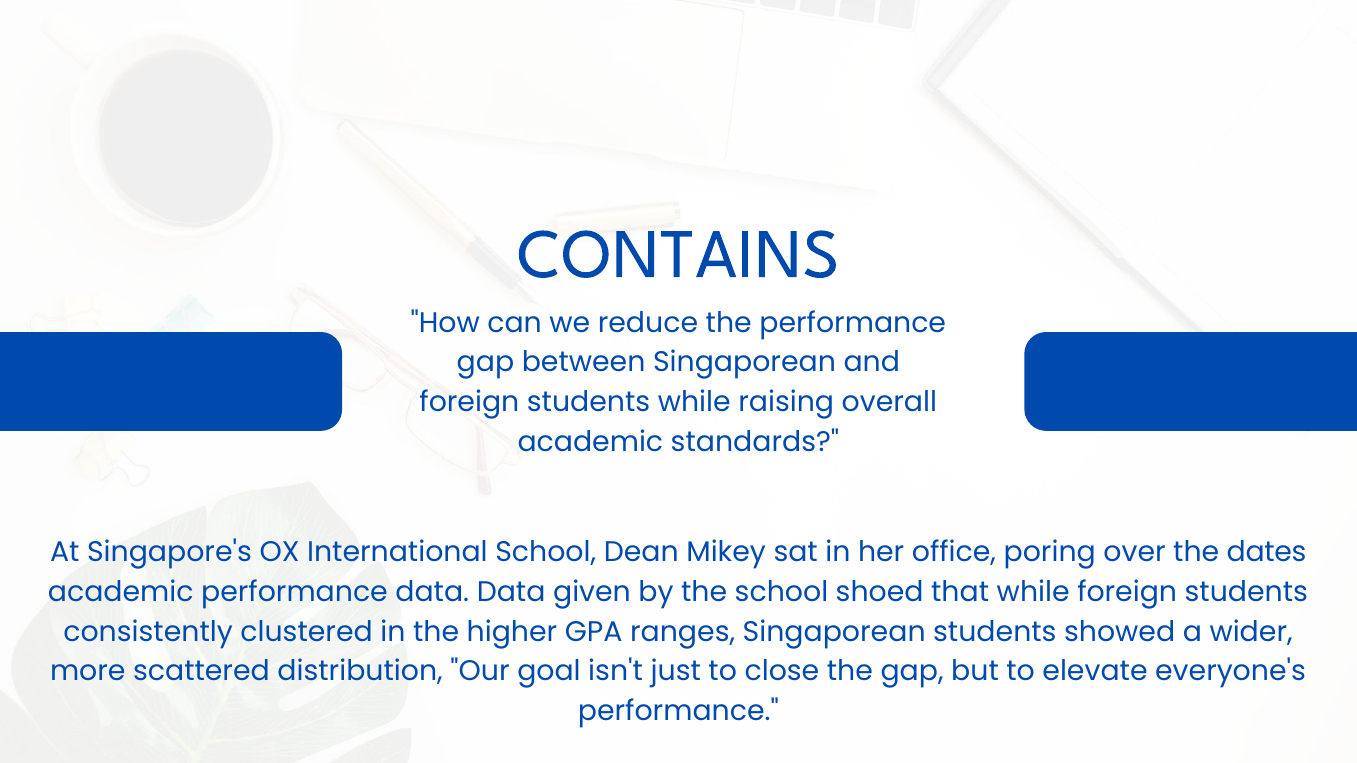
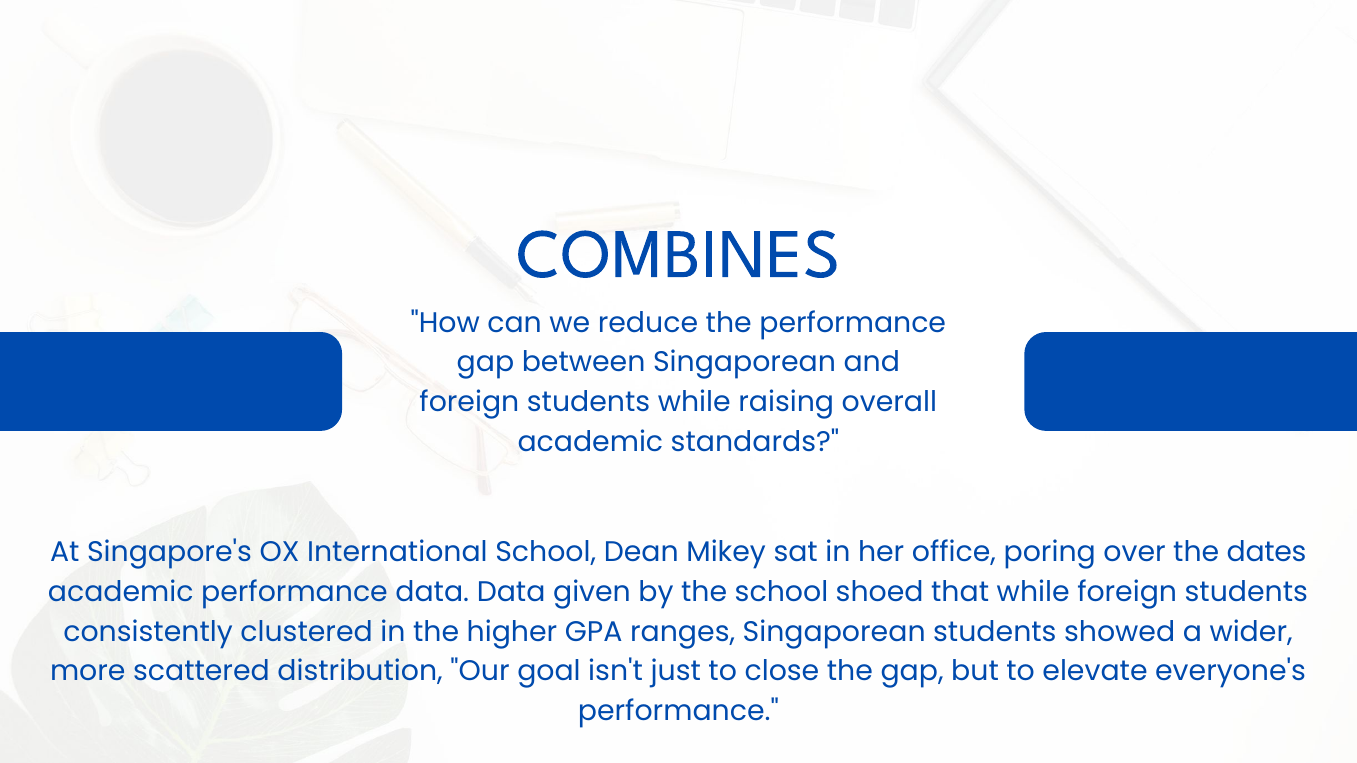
CONTAINS: CONTAINS -> COMBINES
